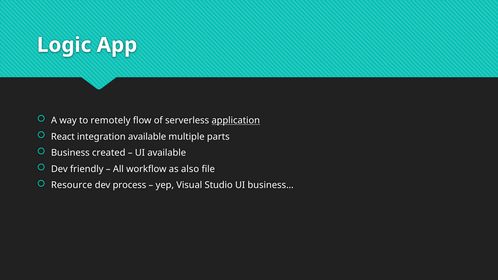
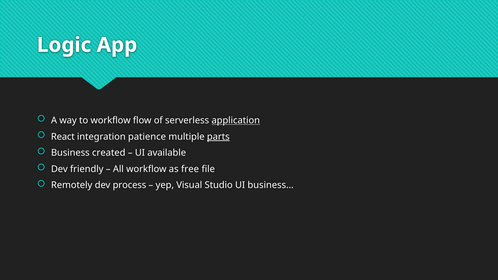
to remotely: remotely -> workflow
integration available: available -> patience
parts underline: none -> present
also: also -> free
Resource: Resource -> Remotely
